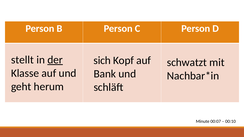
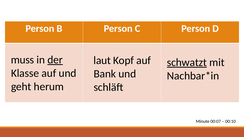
stellt: stellt -> muss
sich: sich -> laut
schwatzt underline: none -> present
